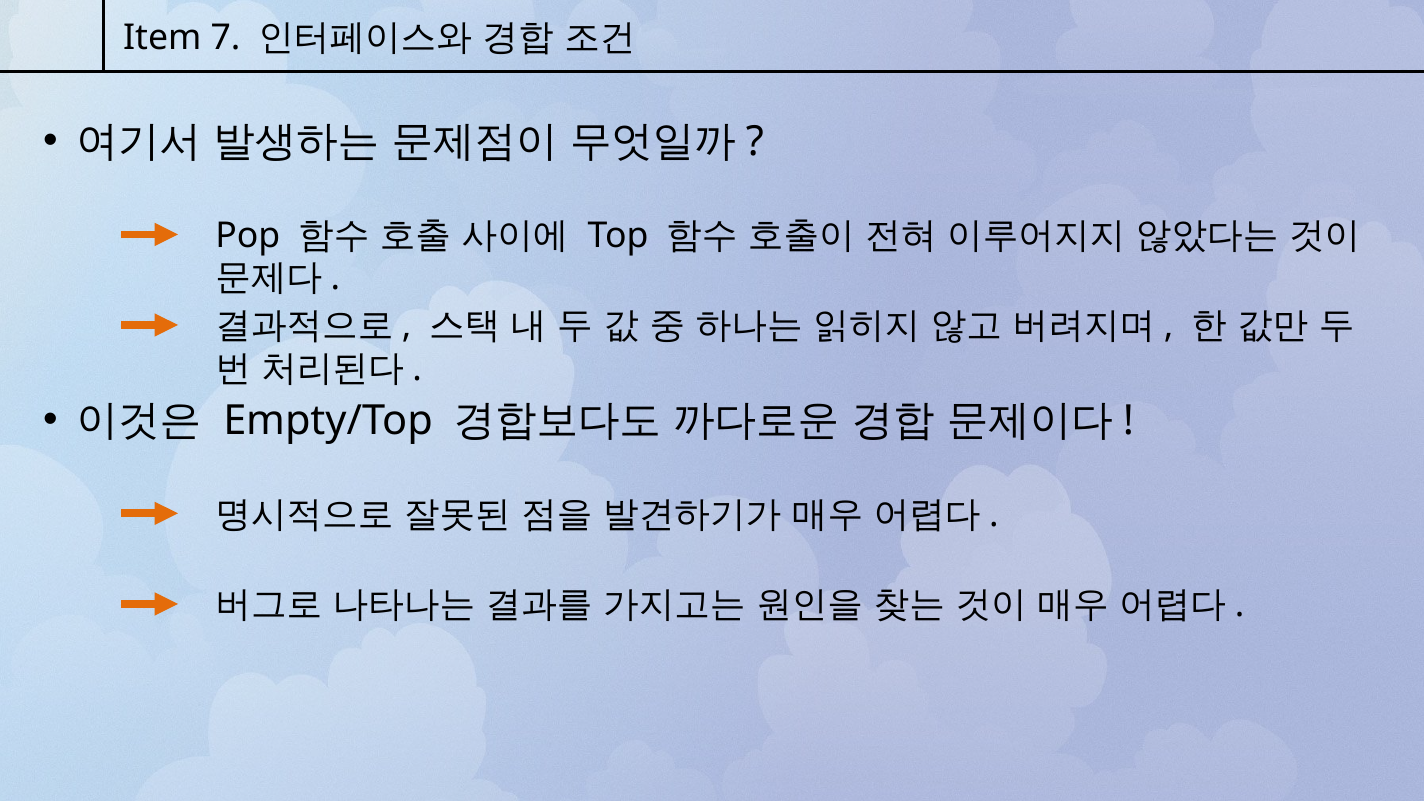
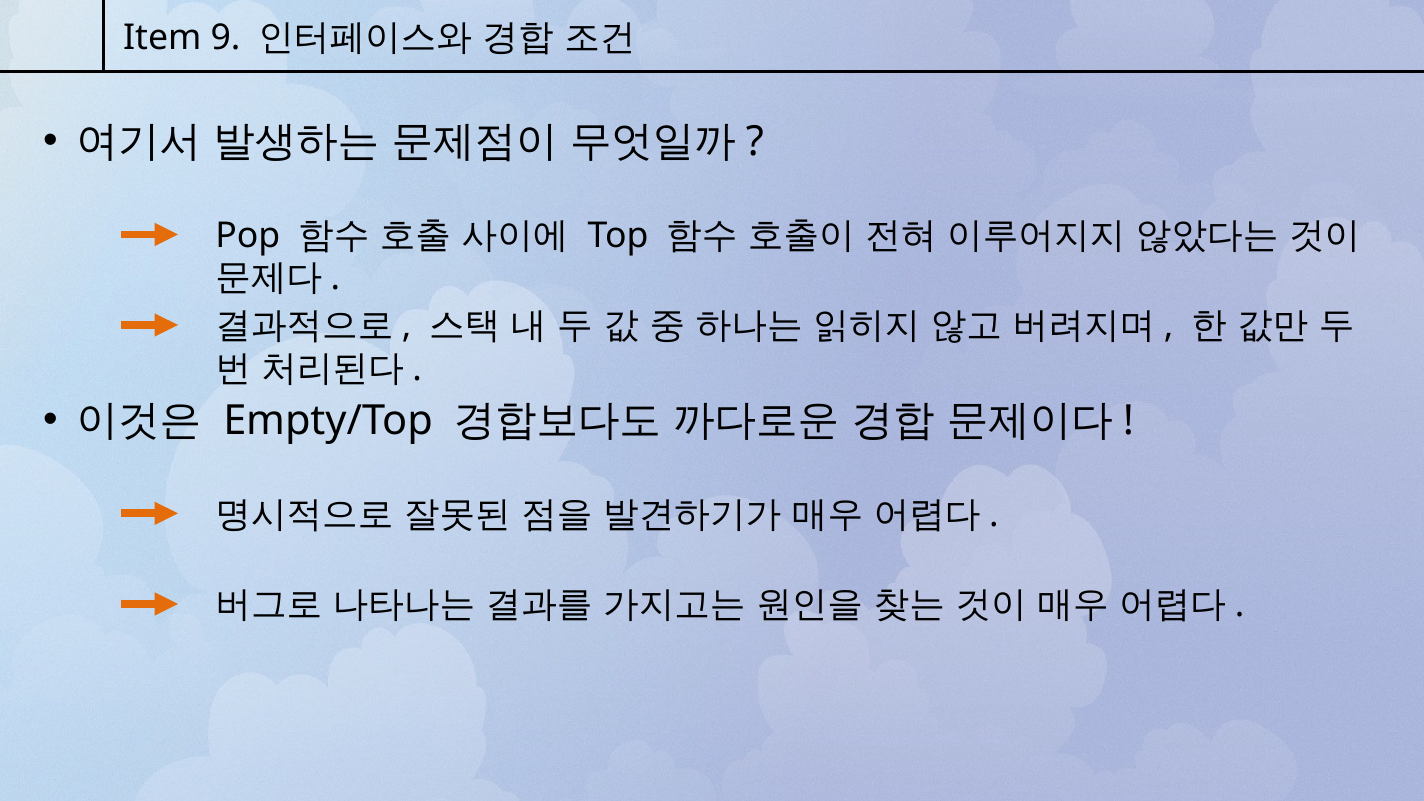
7: 7 -> 9
